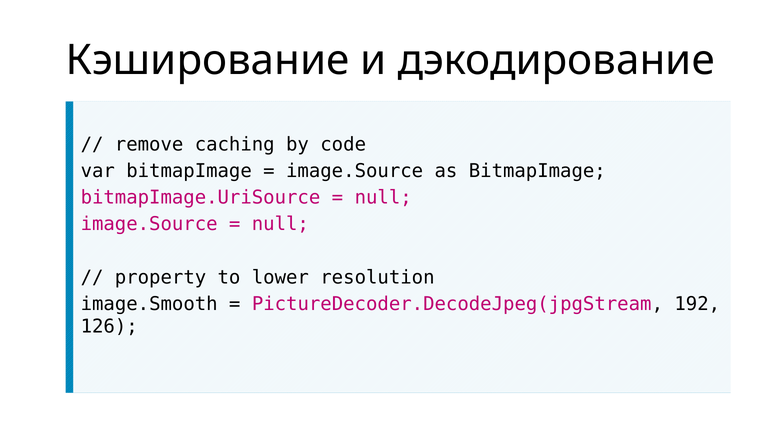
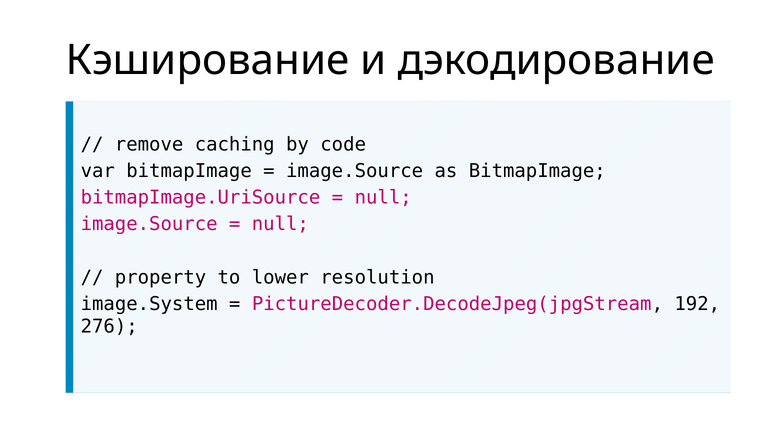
image.Smooth: image.Smooth -> image.System
126: 126 -> 276
